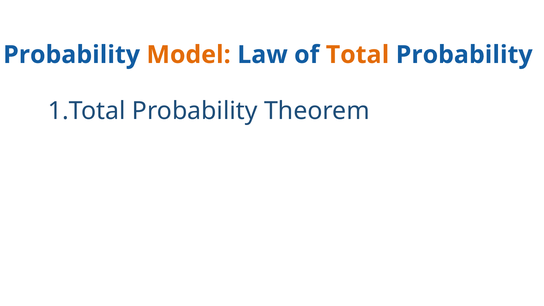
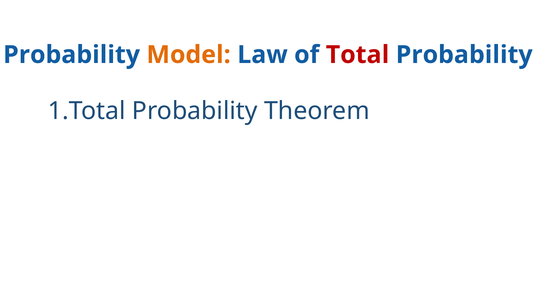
Total colour: orange -> red
